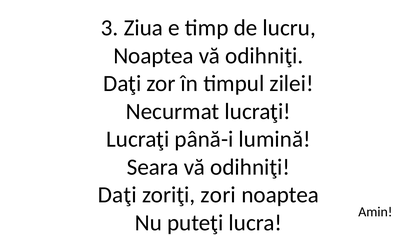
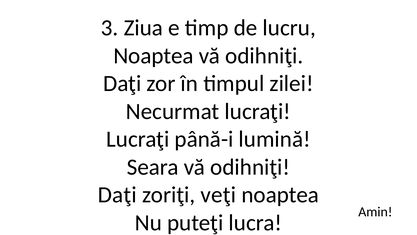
zori: zori -> veţi
